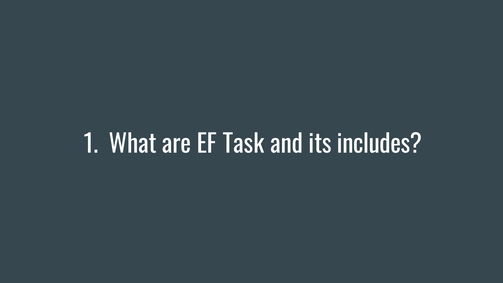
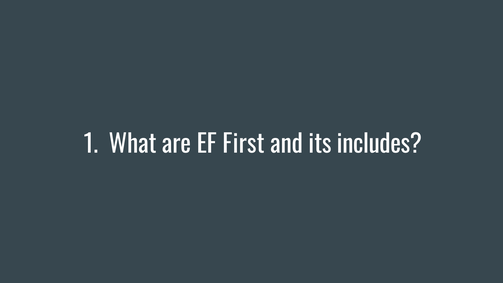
Task: Task -> First
